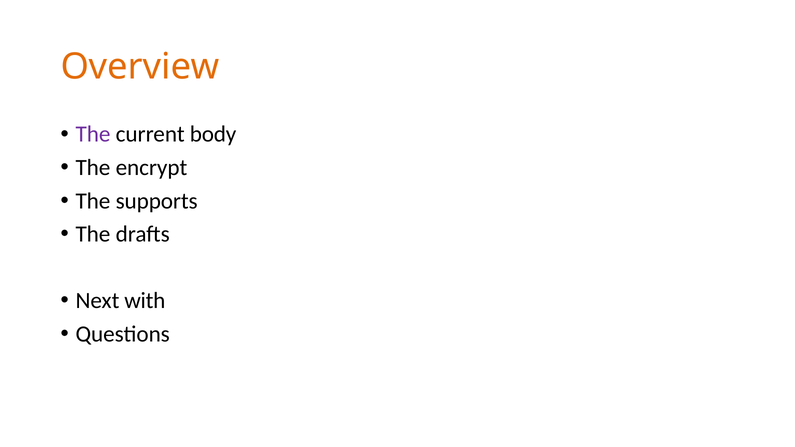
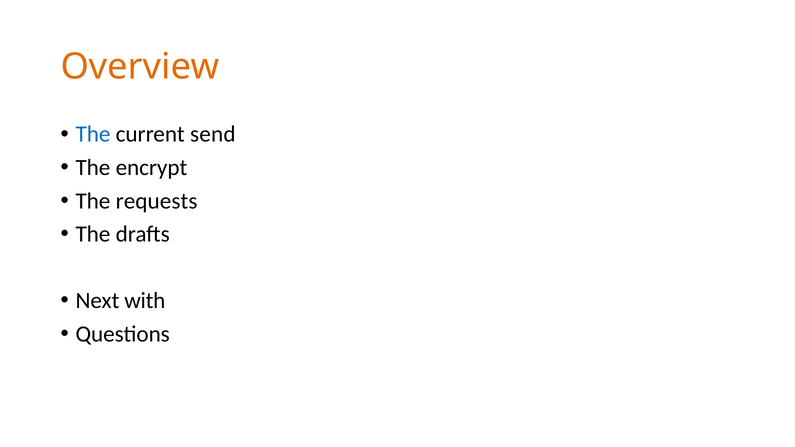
The at (93, 134) colour: purple -> blue
body: body -> send
supports: supports -> requests
